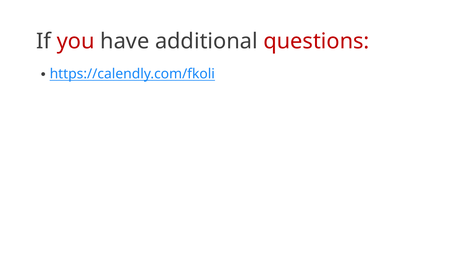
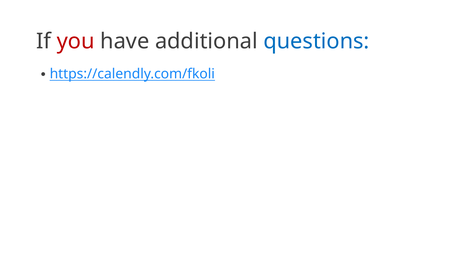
questions colour: red -> blue
